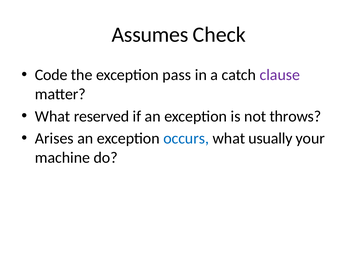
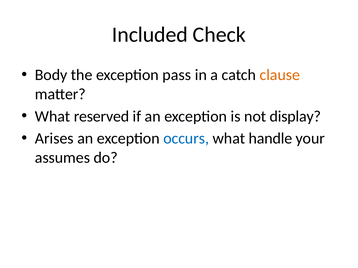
Assumes: Assumes -> Included
Code: Code -> Body
clause colour: purple -> orange
throws: throws -> display
usually: usually -> handle
machine: machine -> assumes
